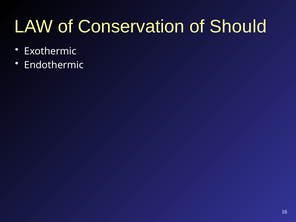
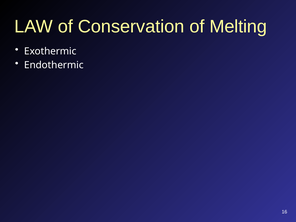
Should: Should -> Melting
